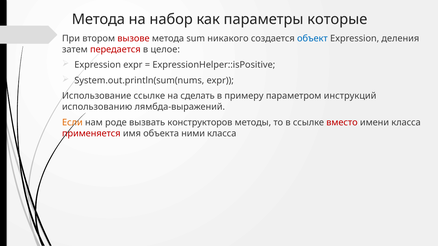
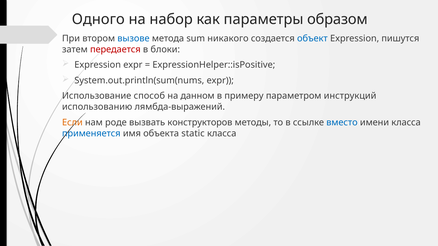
Метода at (98, 19): Метода -> Одного
которые: которые -> образом
вызове colour: red -> blue
деления: деления -> пишутся
целое: целое -> блоки
Использование ссылке: ссылке -> способ
сделать: сделать -> данном
вместо colour: red -> blue
применяется colour: red -> blue
ними: ними -> static
